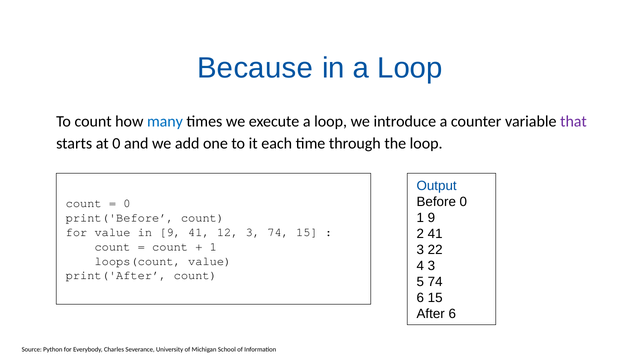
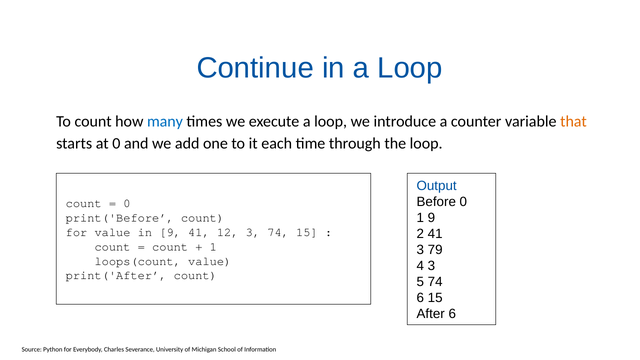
Because: Because -> Continue
that colour: purple -> orange
22: 22 -> 79
